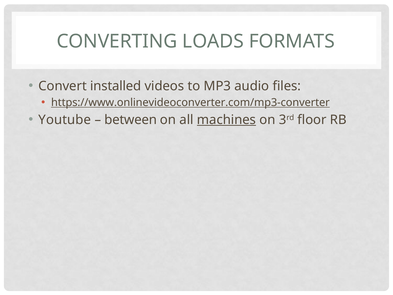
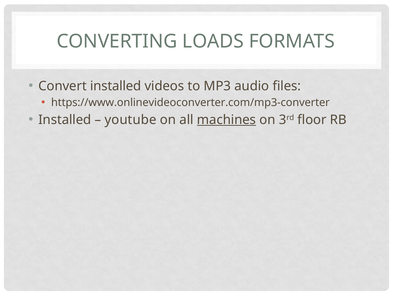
https://www.onlinevideoconverter.com/mp3-converter underline: present -> none
Youtube at (65, 120): Youtube -> Installed
between: between -> youtube
